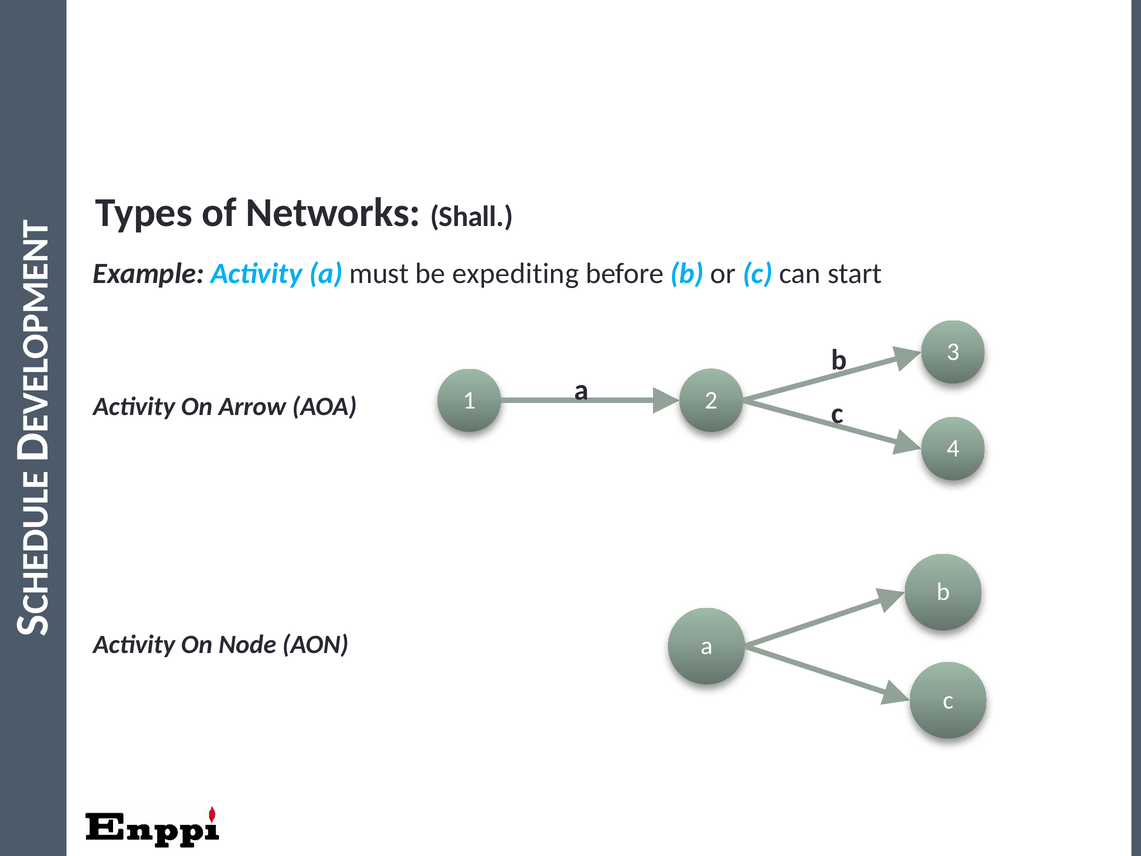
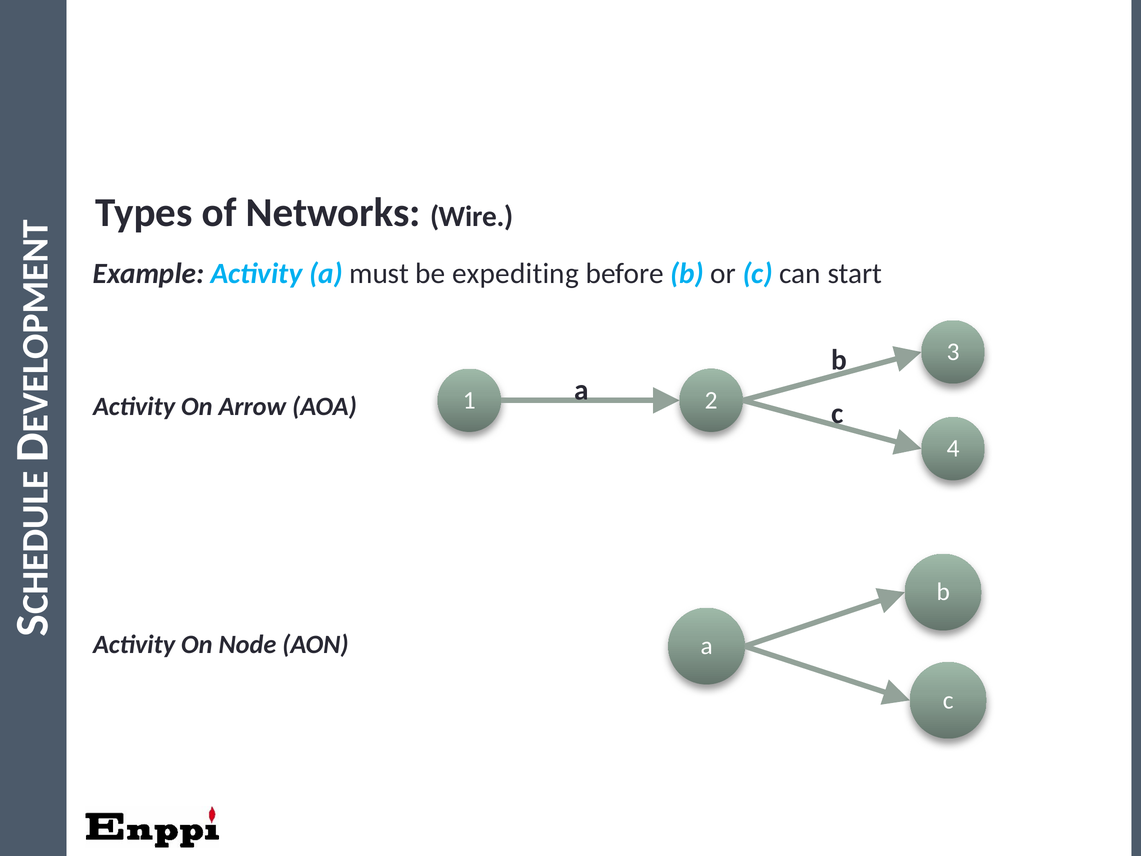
Shall: Shall -> Wire
